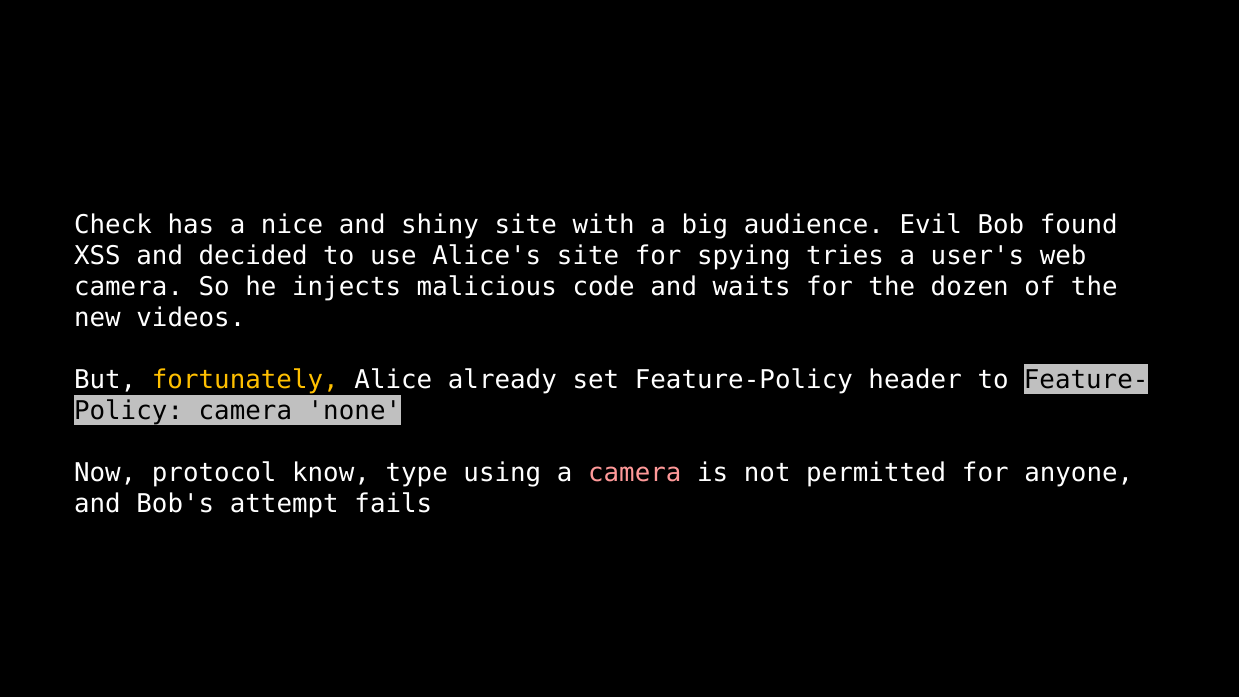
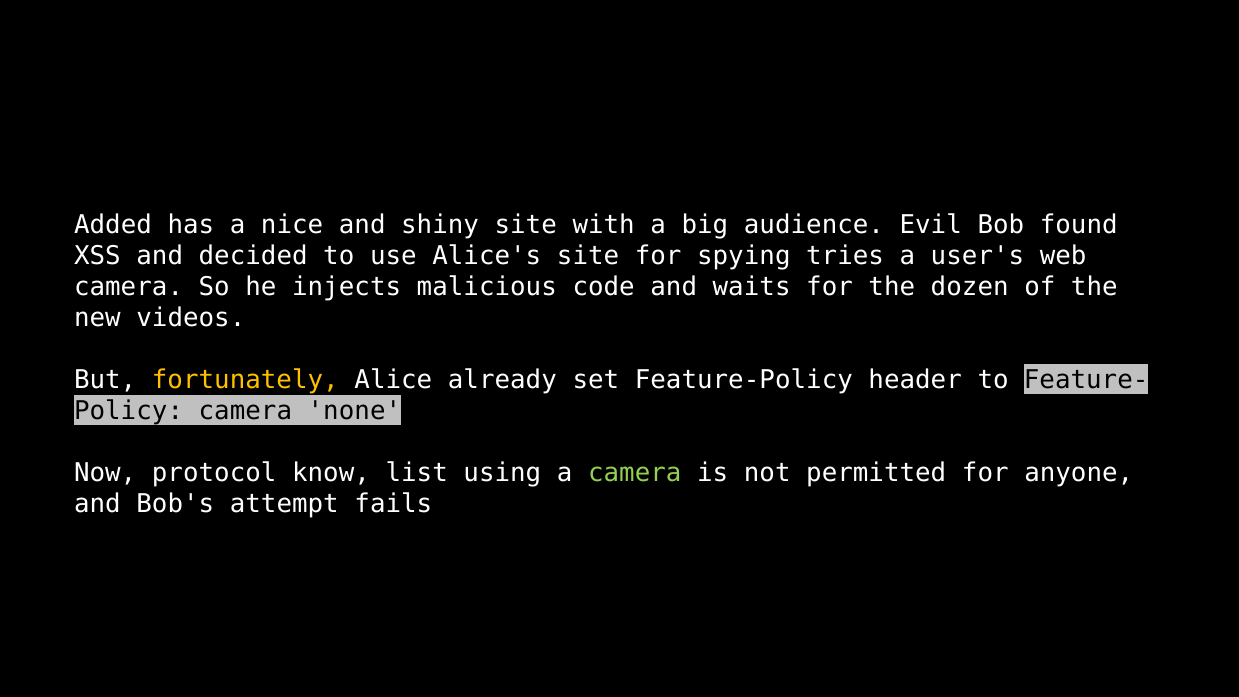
Check: Check -> Added
type: type -> list
camera at (635, 473) colour: pink -> light green
